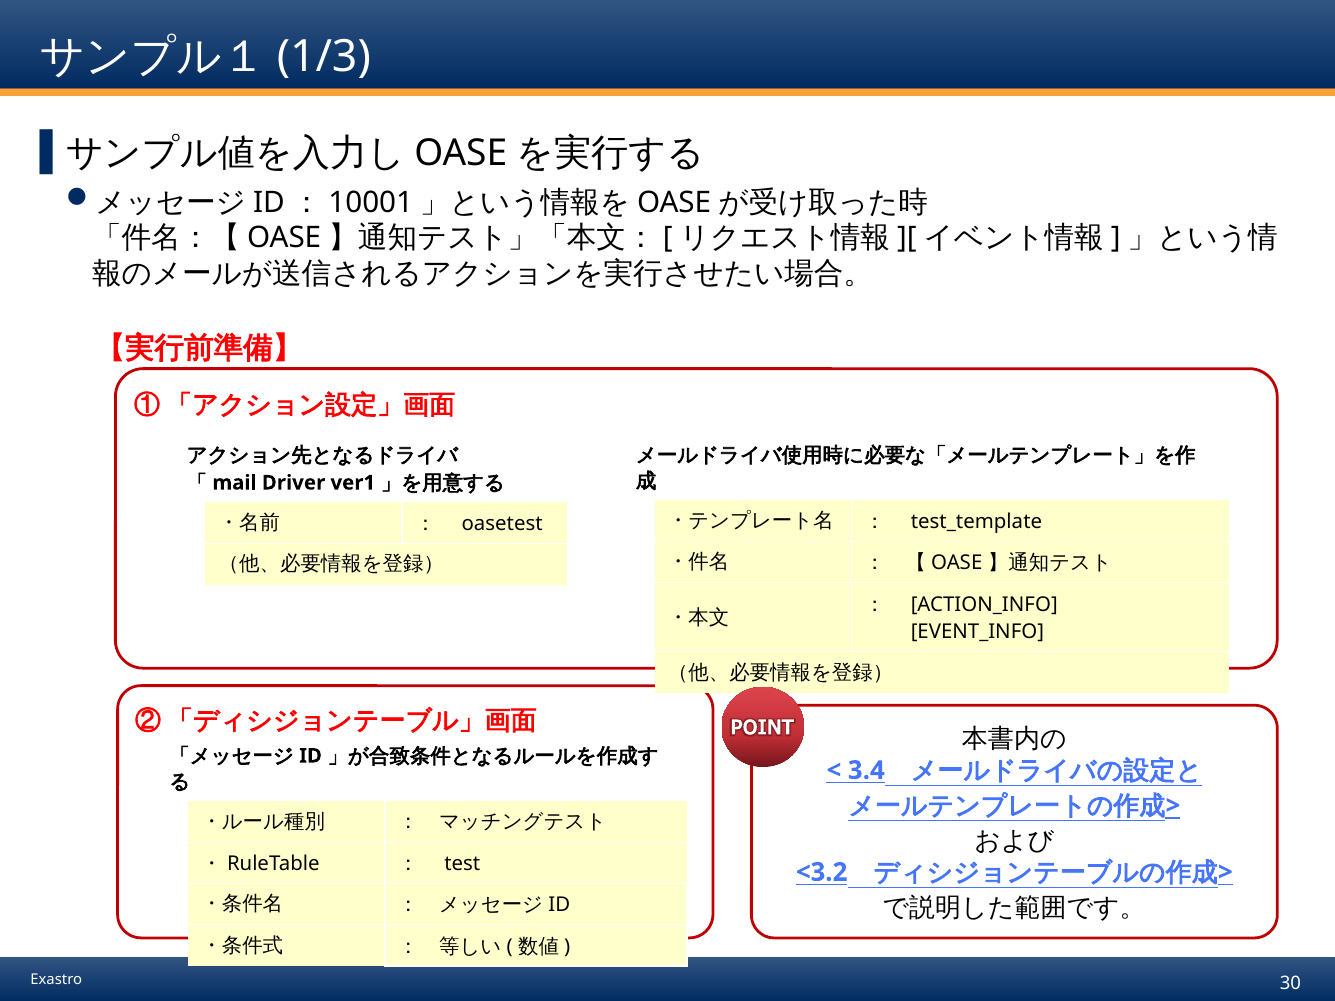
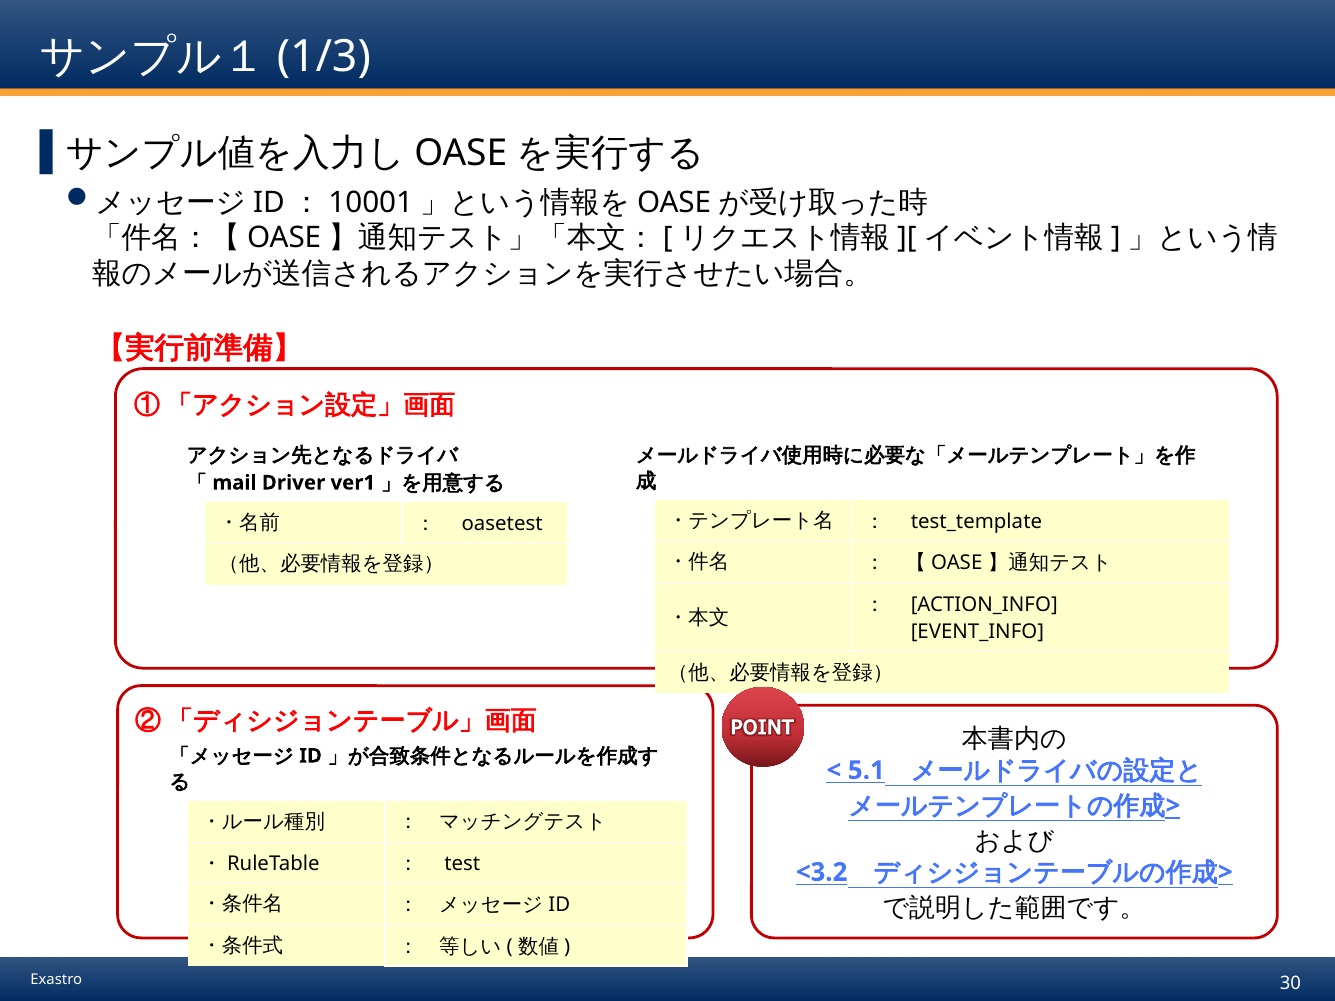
3.4: 3.4 -> 5.1
